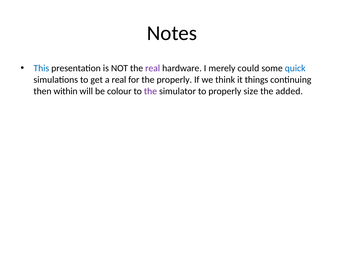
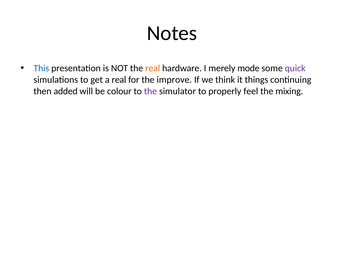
real at (153, 68) colour: purple -> orange
could: could -> mode
quick colour: blue -> purple
the properly: properly -> improve
within: within -> added
size: size -> feel
added: added -> mixing
